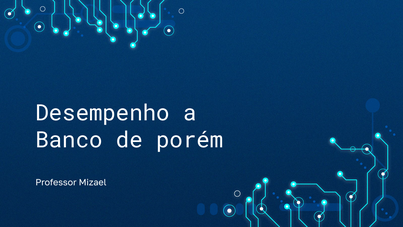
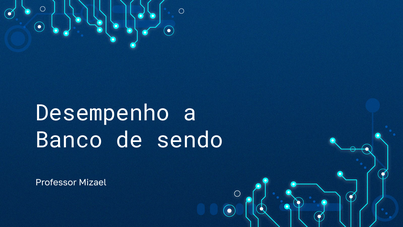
porém: porém -> sendo
